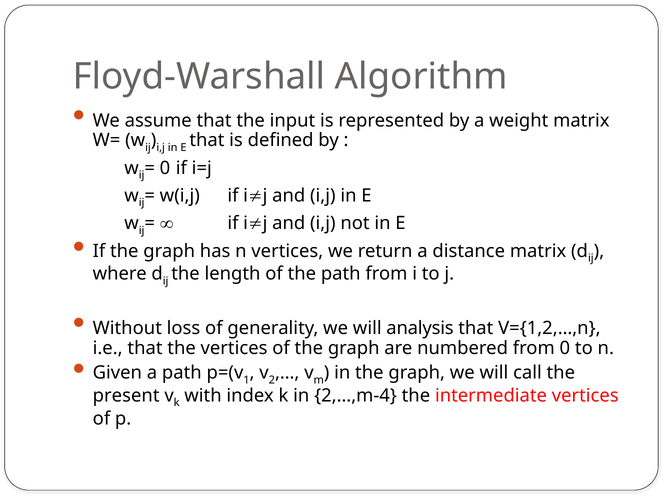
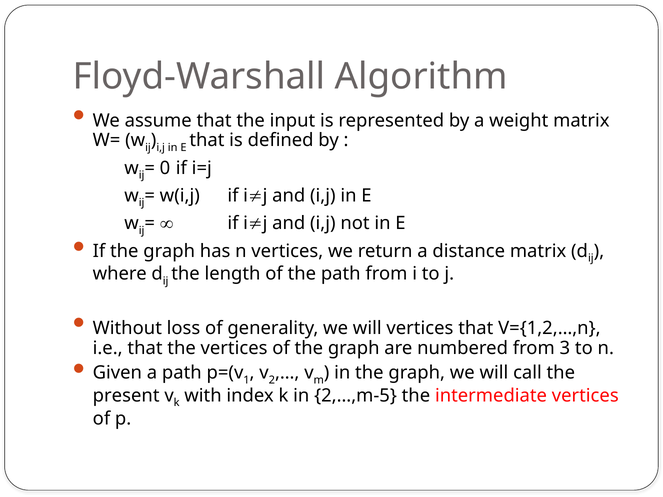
will analysis: analysis -> vertices
from 0: 0 -> 3
2,…,m-4: 2,…,m-4 -> 2,…,m-5
